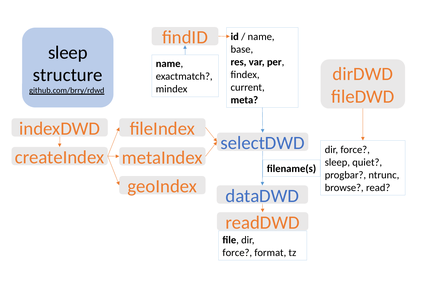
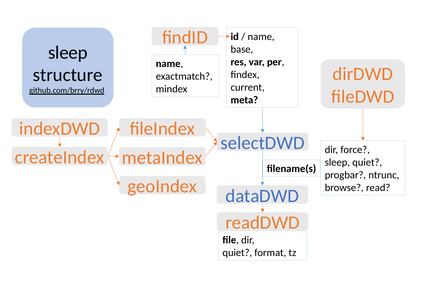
force at (237, 253): force -> quiet
